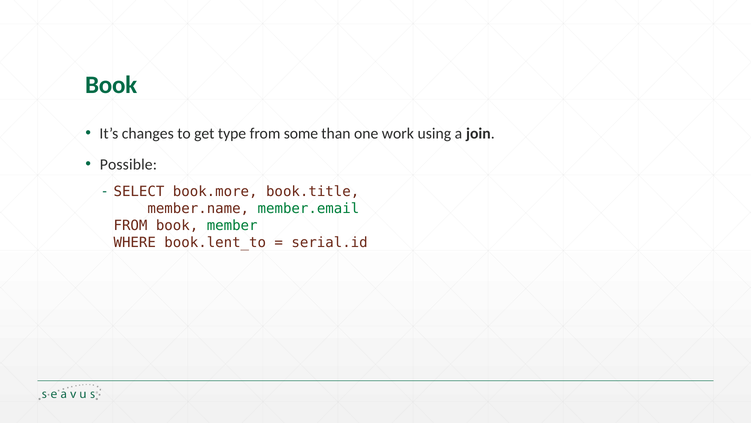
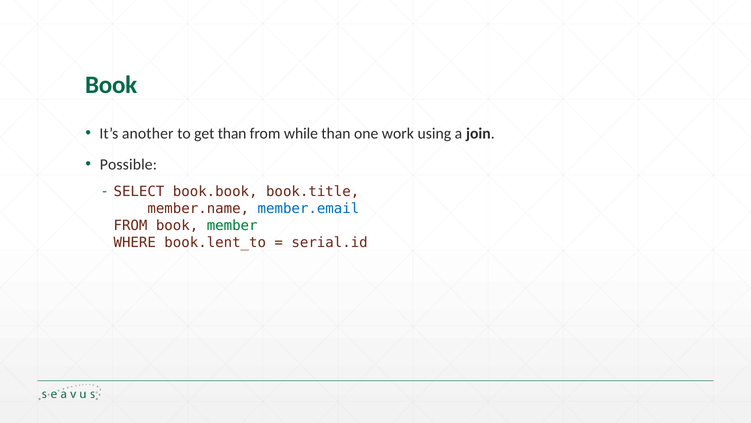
changes: changes -> another
get type: type -> than
some: some -> while
book.more: book.more -> book.book
member.email colour: green -> blue
